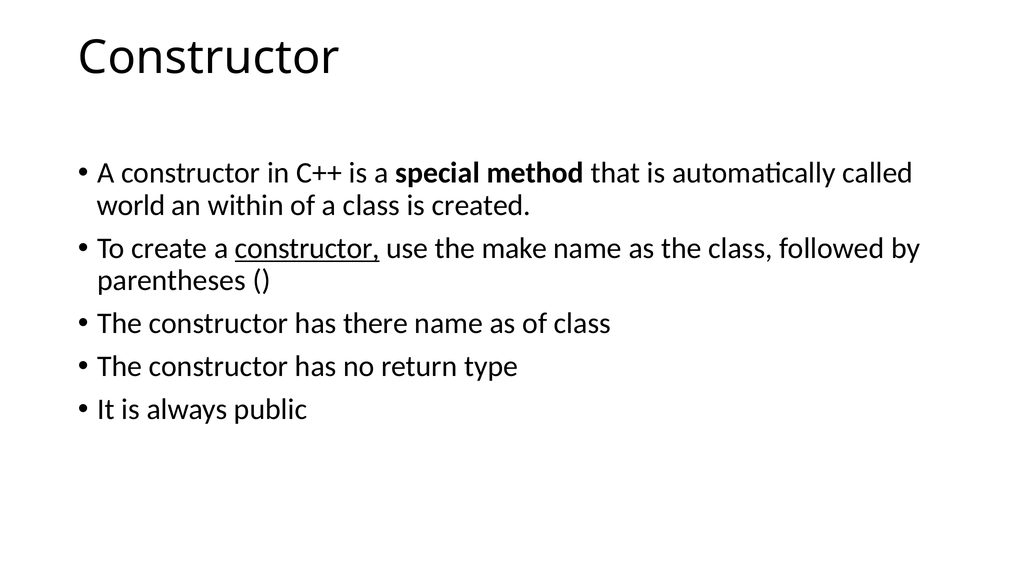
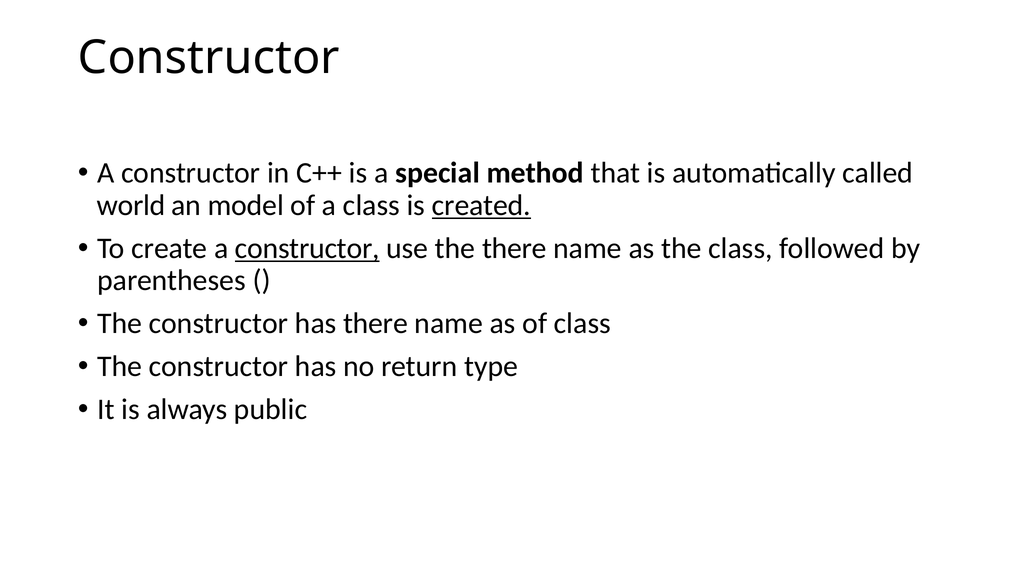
within: within -> model
created underline: none -> present
the make: make -> there
